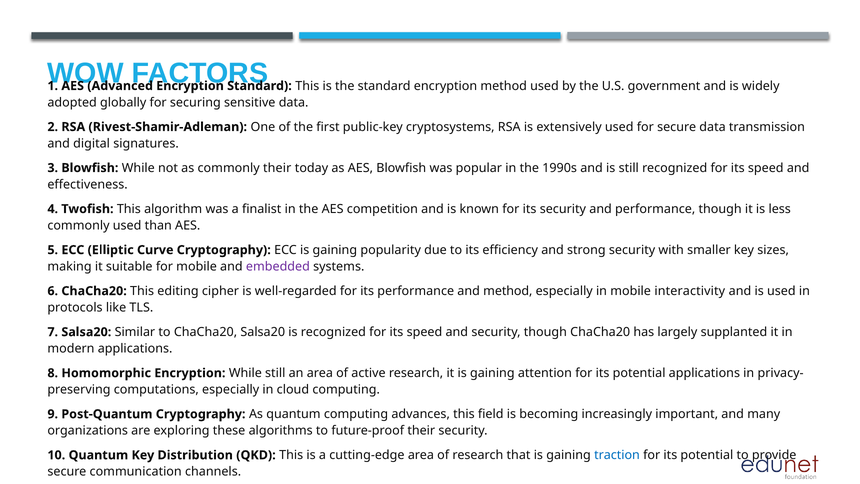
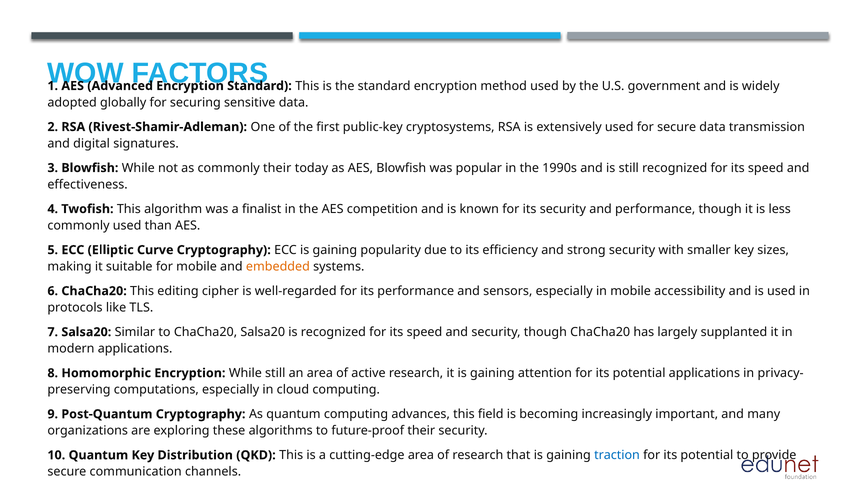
embedded colour: purple -> orange
and method: method -> sensors
interactivity: interactivity -> accessibility
